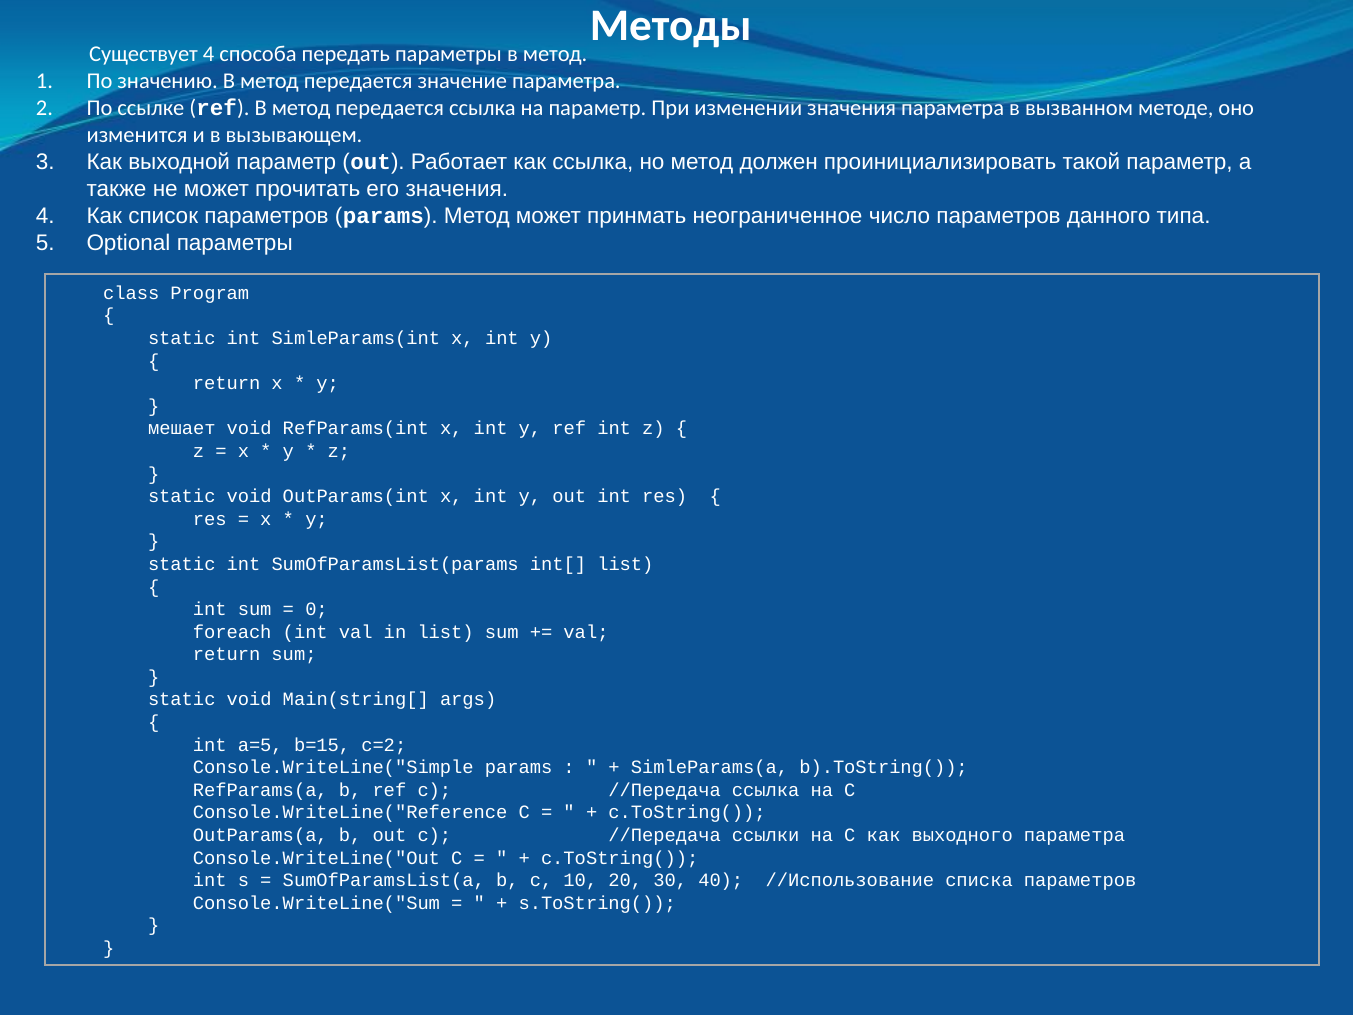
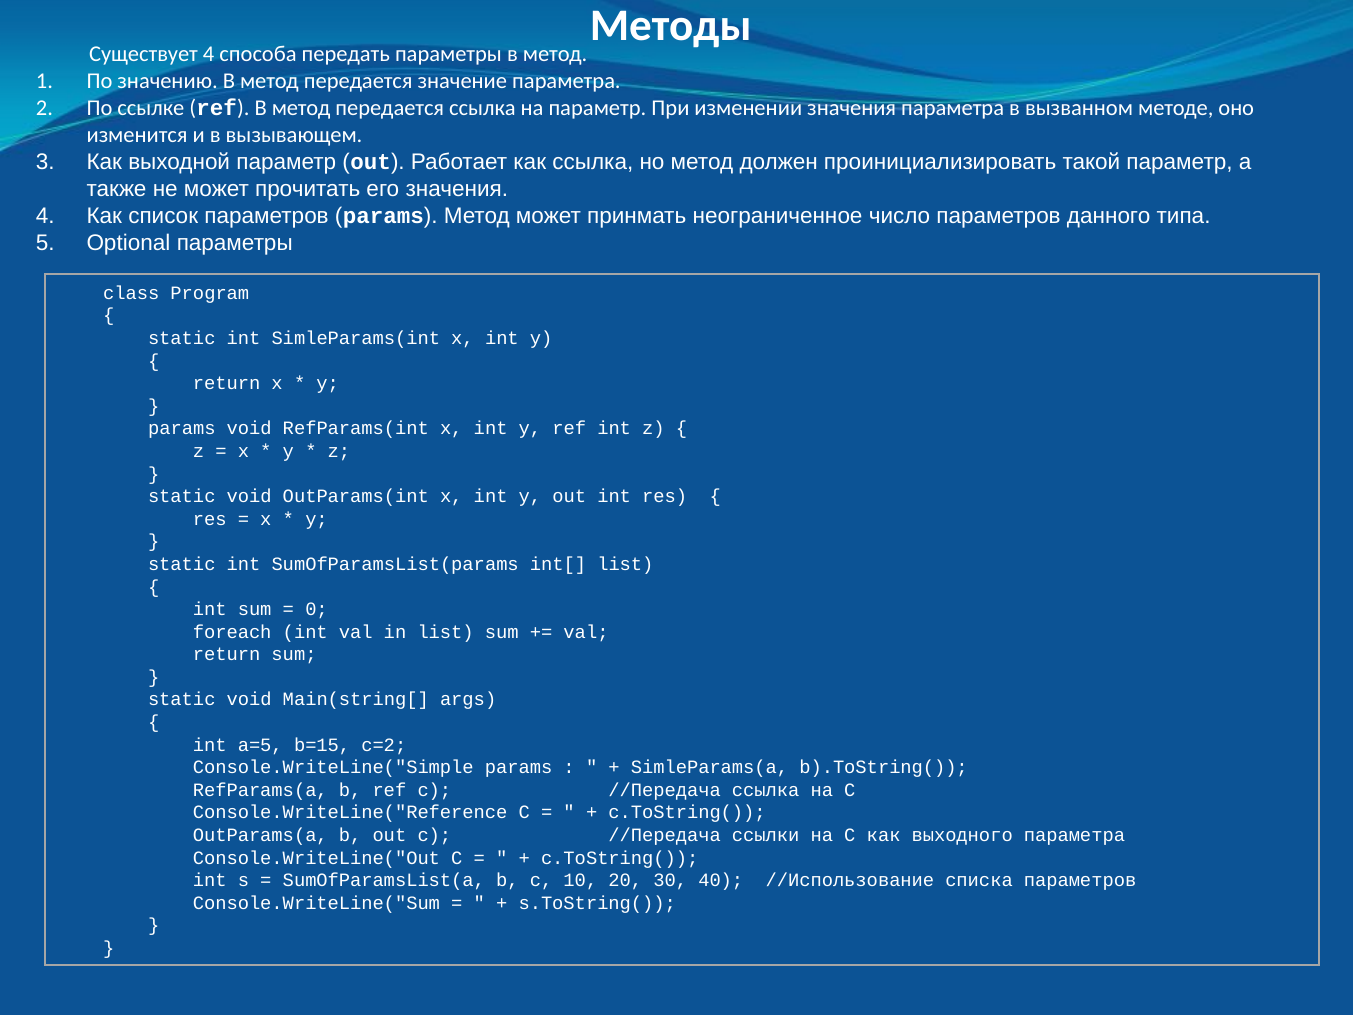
мешает at (182, 429): мешает -> params
